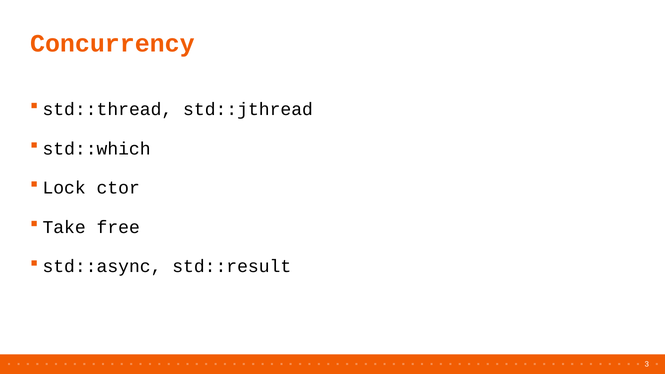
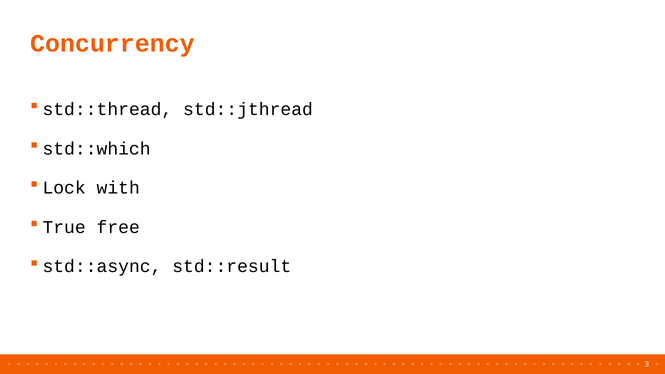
ctor: ctor -> with
Take: Take -> True
